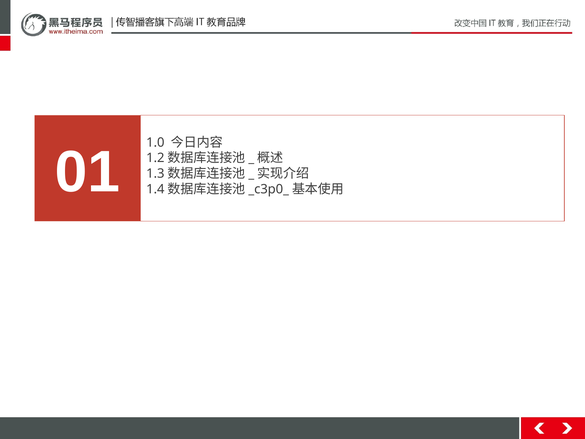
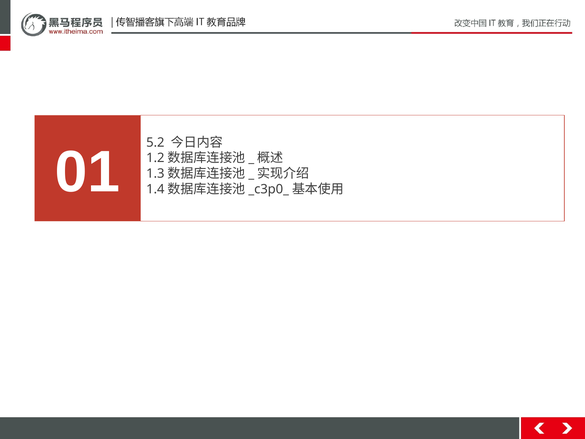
1.0: 1.0 -> 5.2
